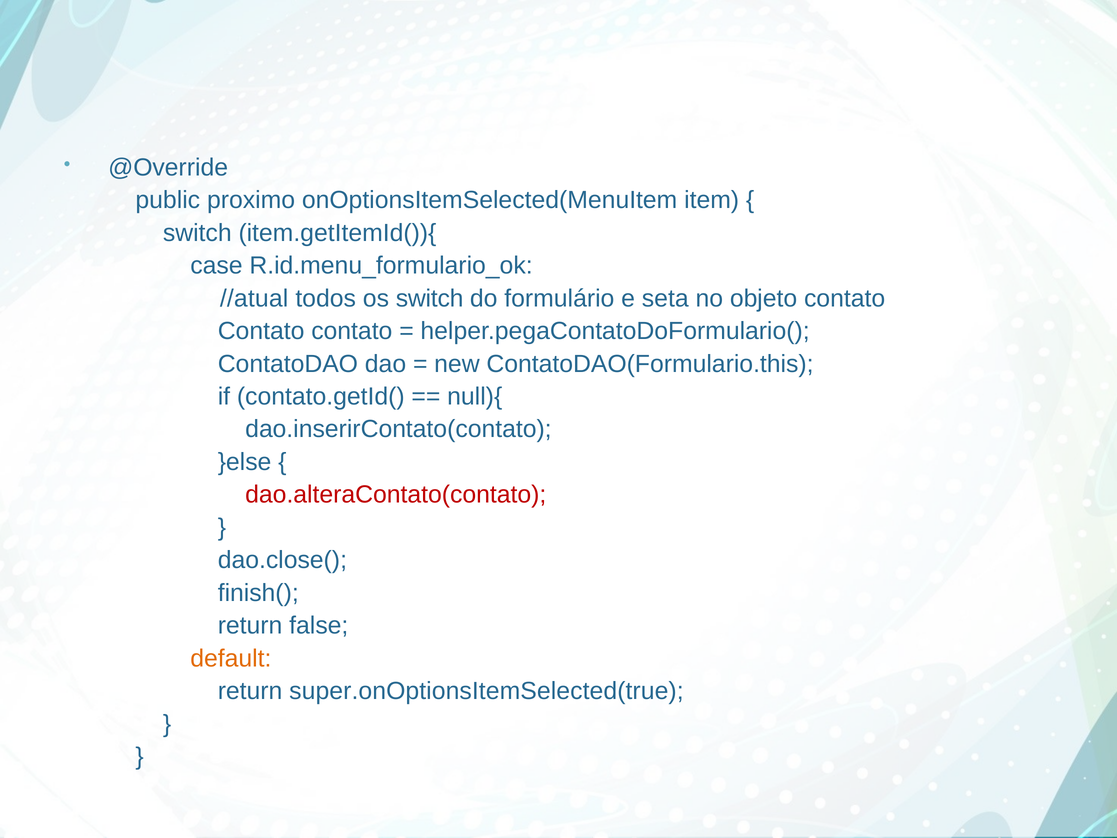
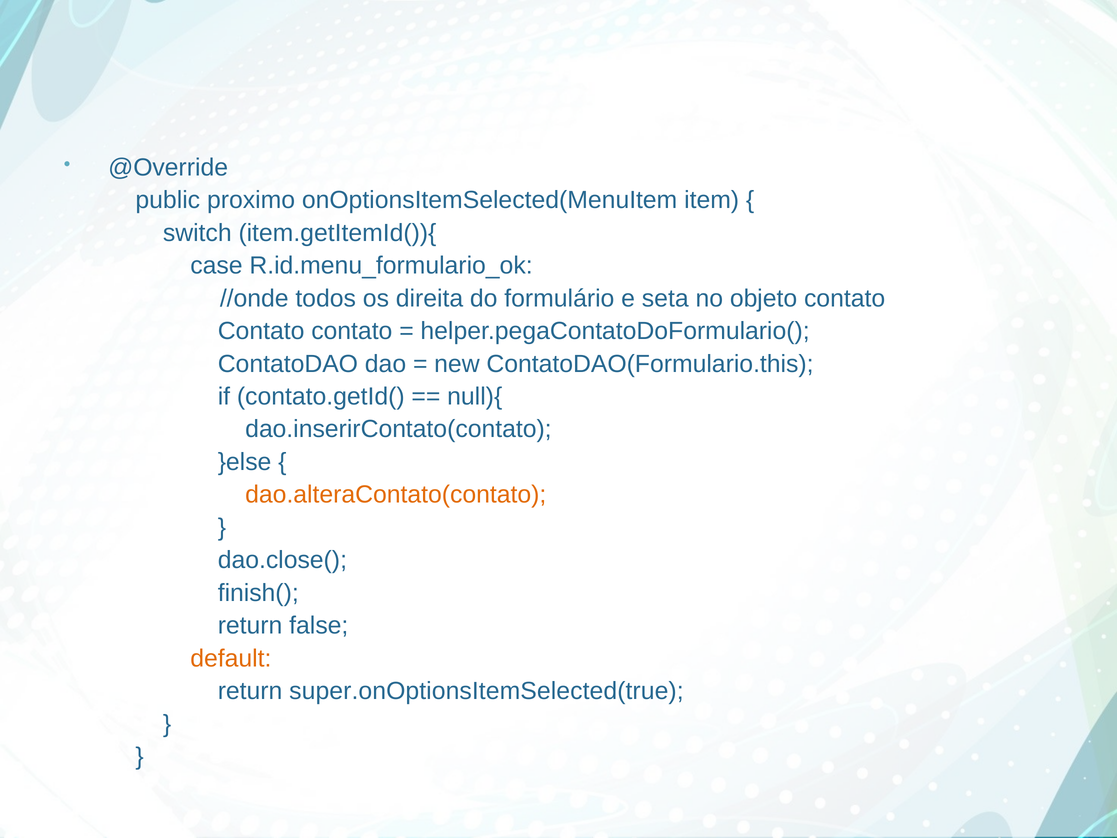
//atual: //atual -> //onde
os switch: switch -> direita
dao.alteraContato(contato colour: red -> orange
